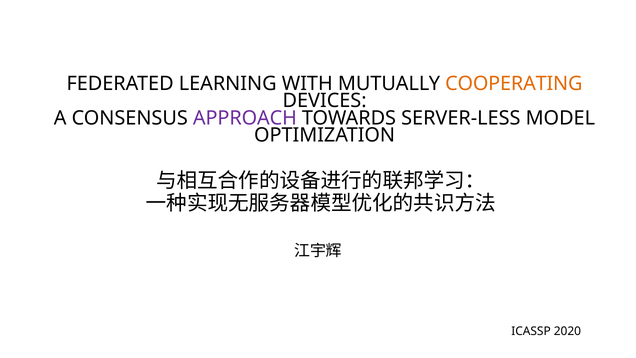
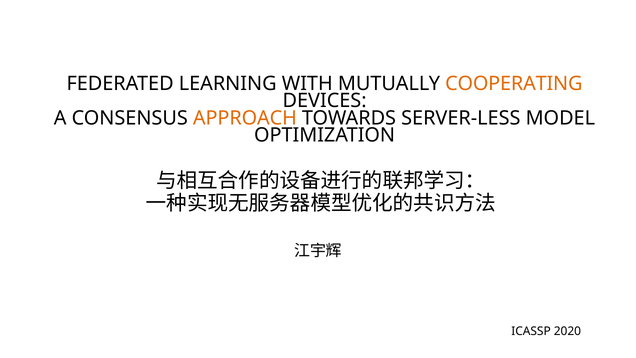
APPROACH colour: purple -> orange
